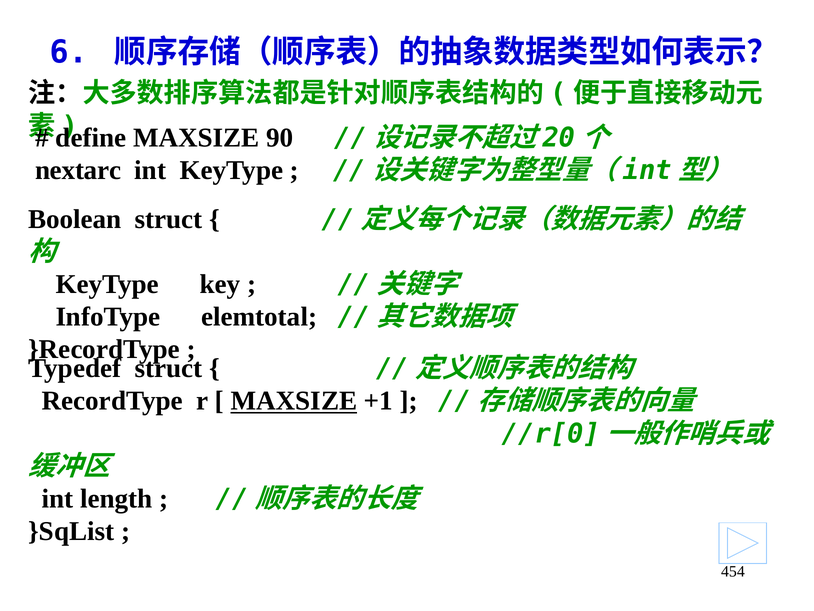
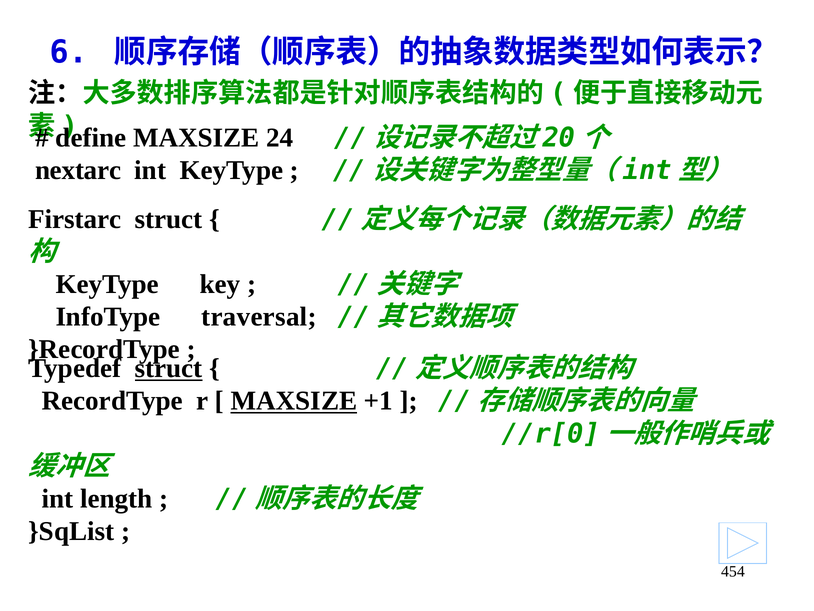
90: 90 -> 24
Boolean: Boolean -> Firstarc
elemtotal: elemtotal -> traversal
struct at (169, 368) underline: none -> present
